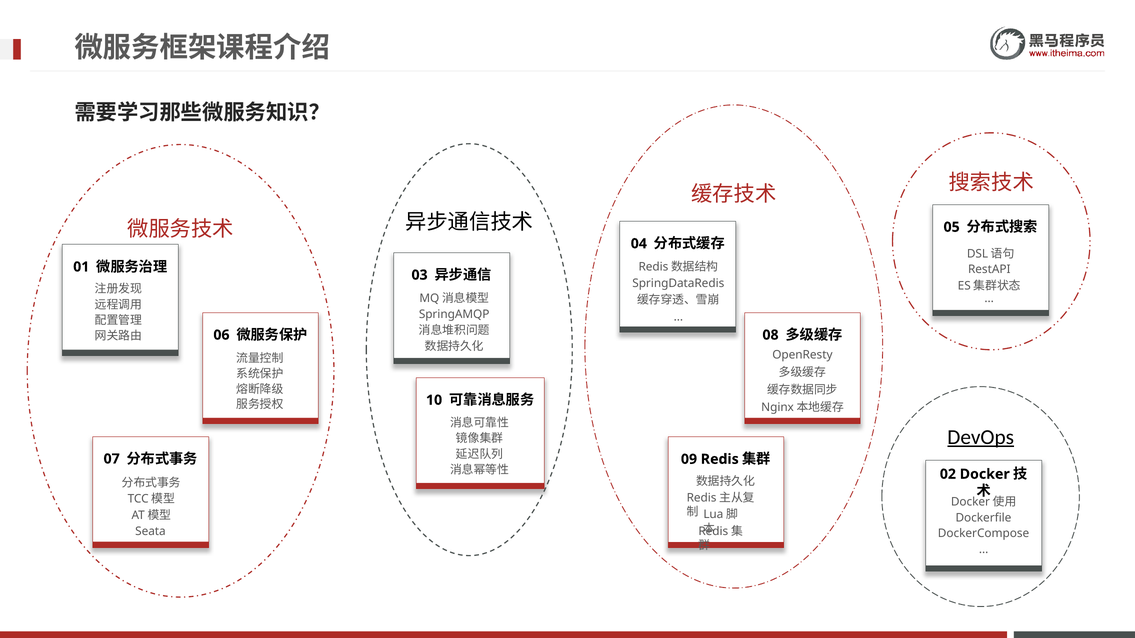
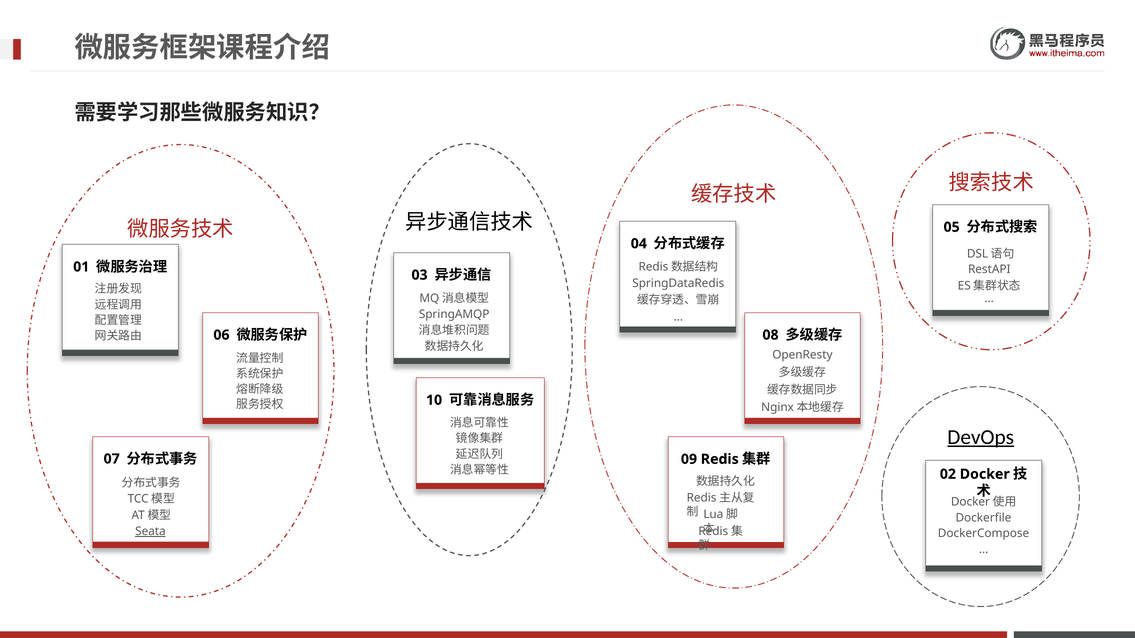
Seata underline: none -> present
